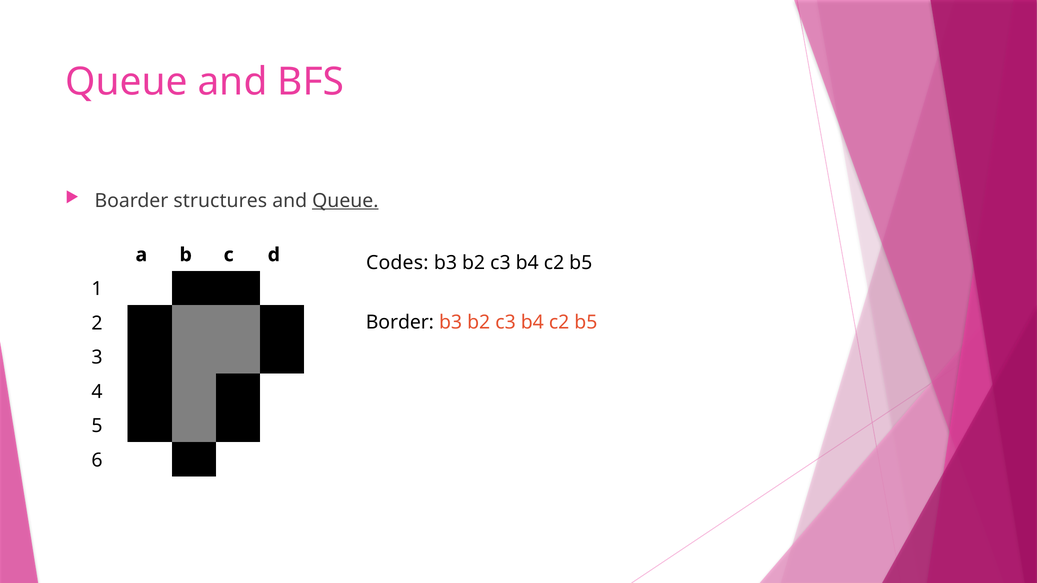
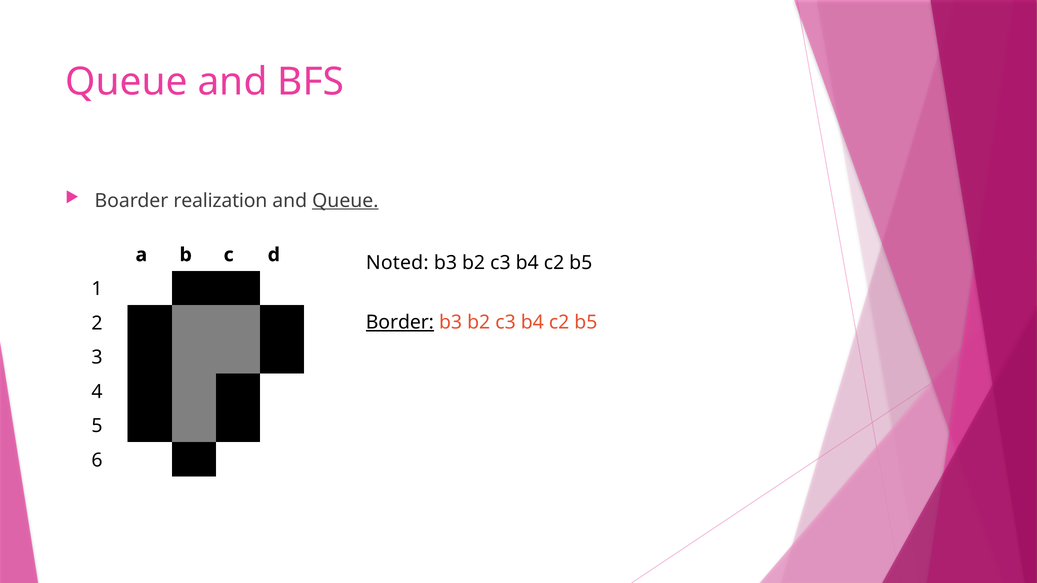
structures: structures -> realization
Codes: Codes -> Noted
Border underline: none -> present
